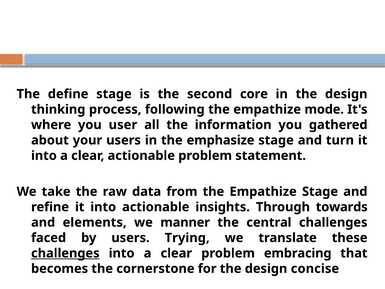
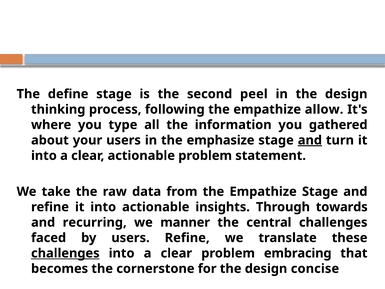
core: core -> peel
mode: mode -> allow
user: user -> type
and at (310, 140) underline: none -> present
elements: elements -> recurring
users Trying: Trying -> Refine
